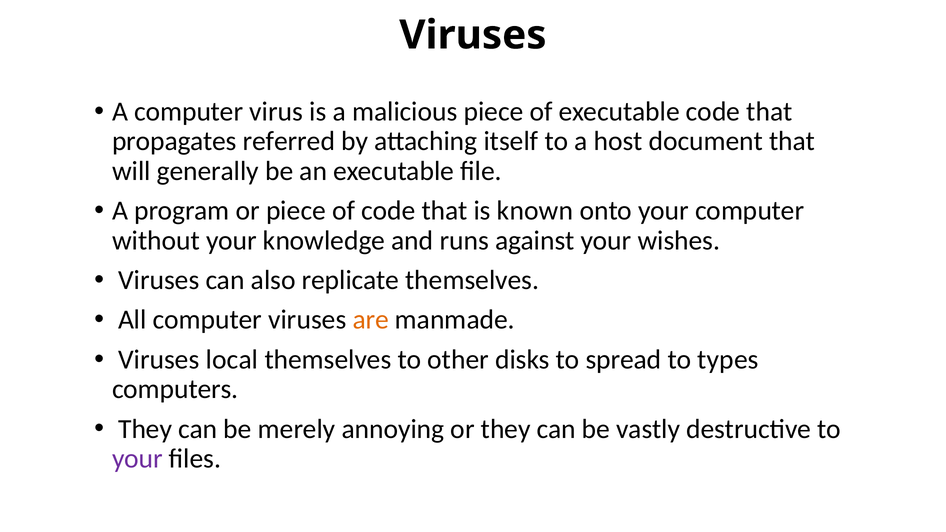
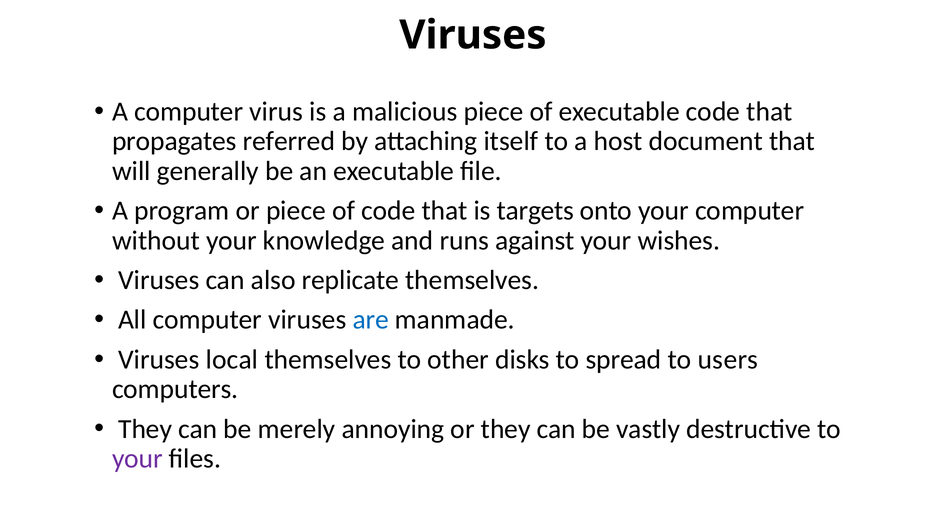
known: known -> targets
are colour: orange -> blue
types: types -> users
